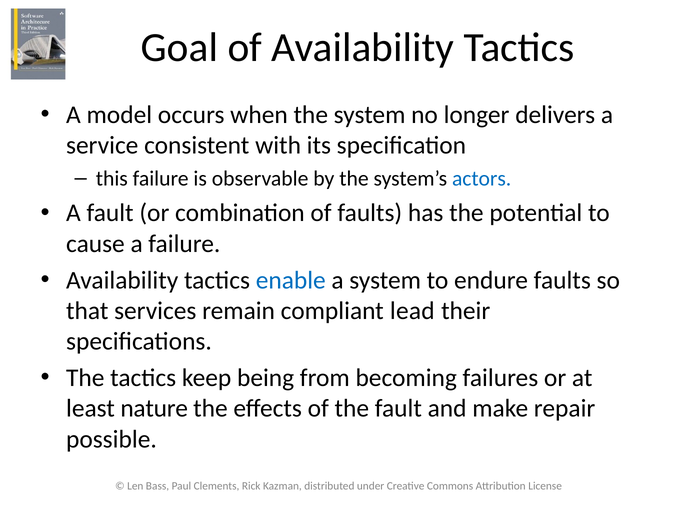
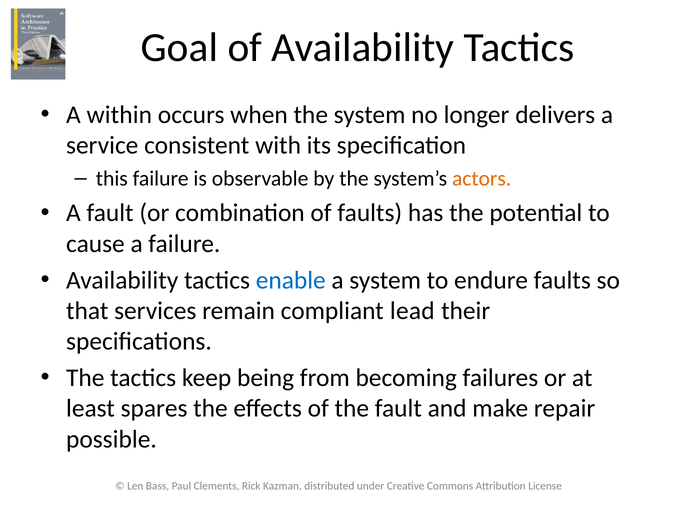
model: model -> within
actors colour: blue -> orange
nature: nature -> spares
